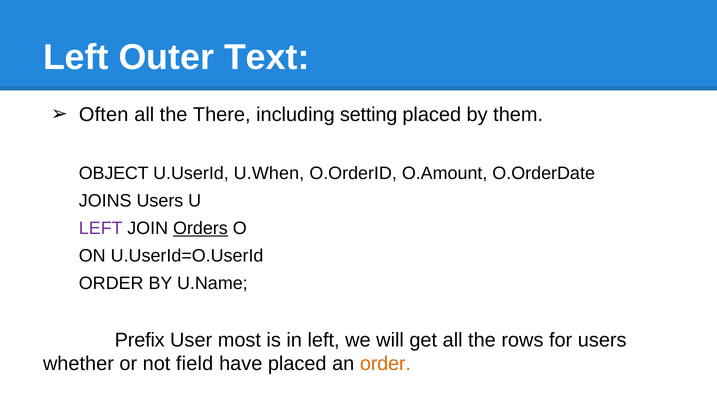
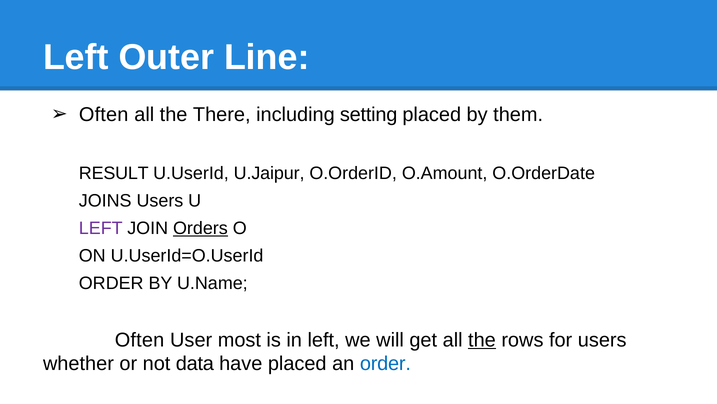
Text: Text -> Line
OBJECT: OBJECT -> RESULT
U.When: U.When -> U.Jaipur
Prefix at (140, 339): Prefix -> Often
the at (482, 339) underline: none -> present
field: field -> data
order at (385, 363) colour: orange -> blue
